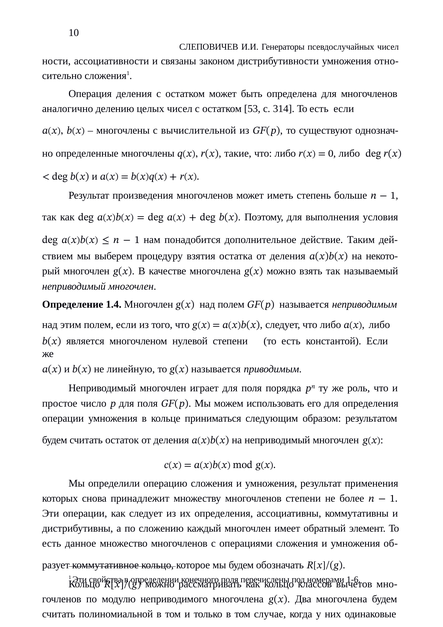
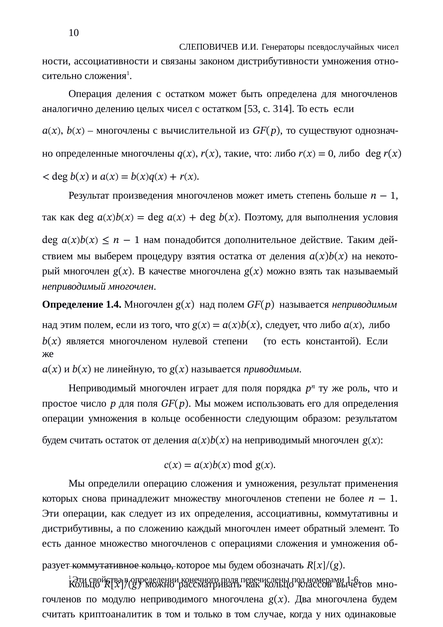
приниматься: приниматься -> особенности
полиномиальной: полиномиальной -> криптоаналитик
